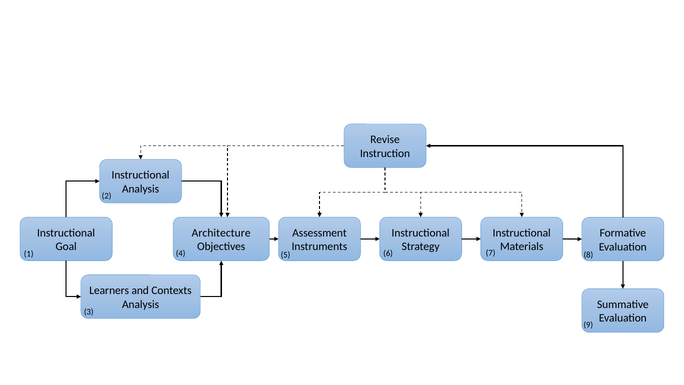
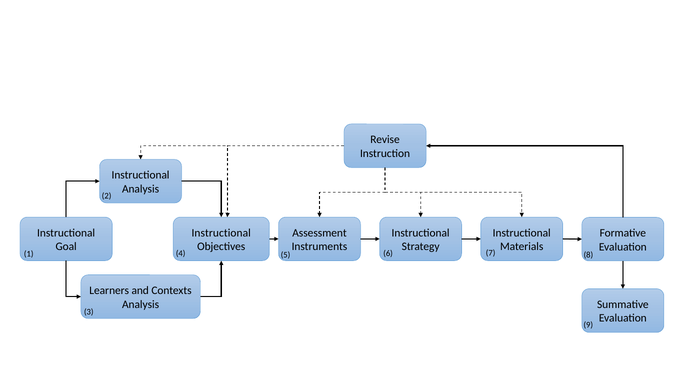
Architecture at (221, 233): Architecture -> Instructional
